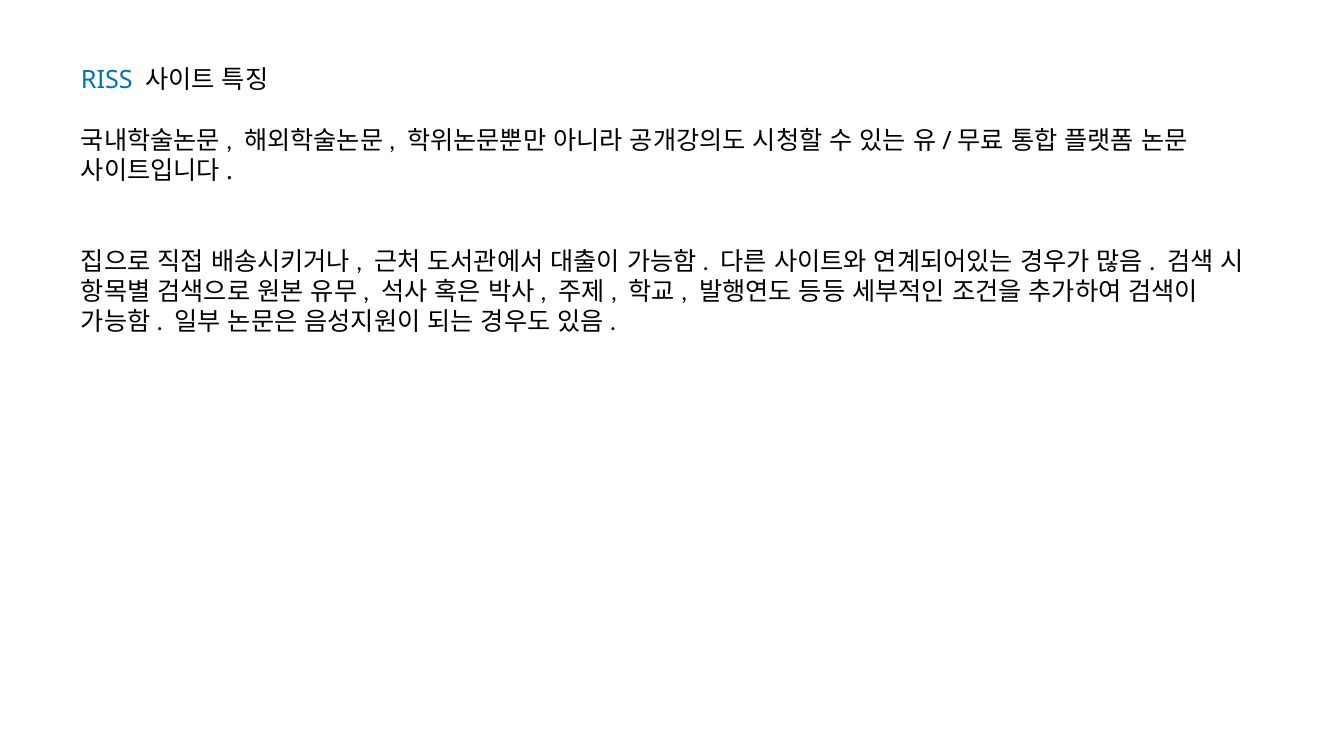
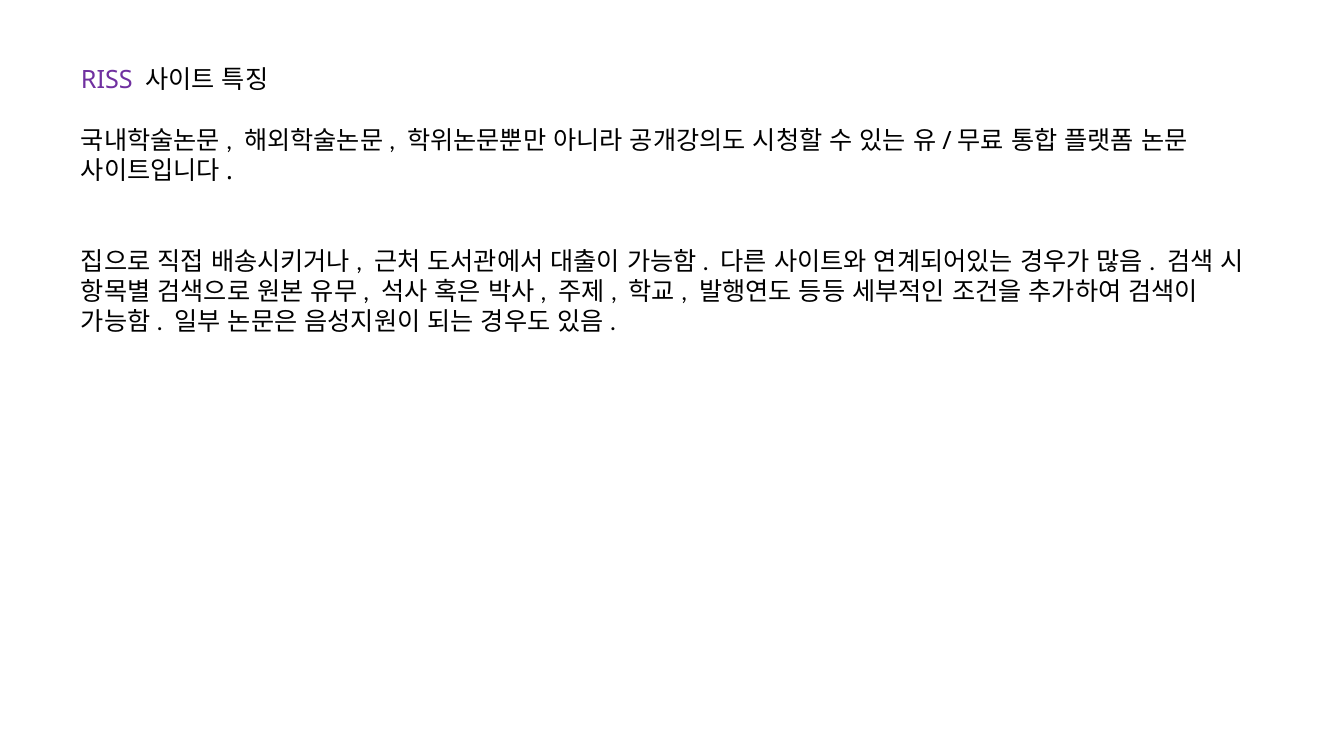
RISS colour: blue -> purple
